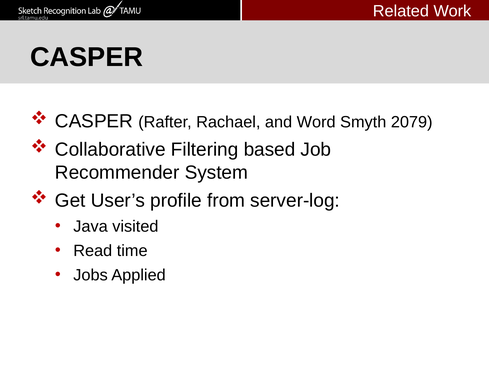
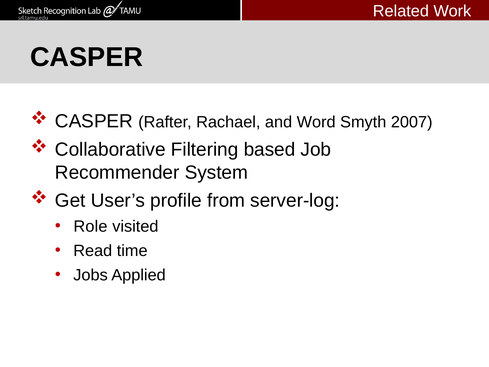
2079: 2079 -> 2007
Java: Java -> Role
